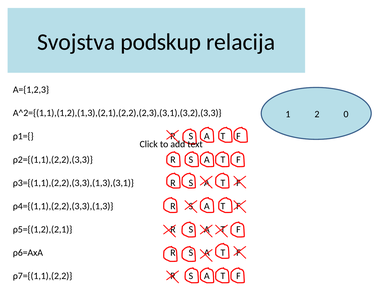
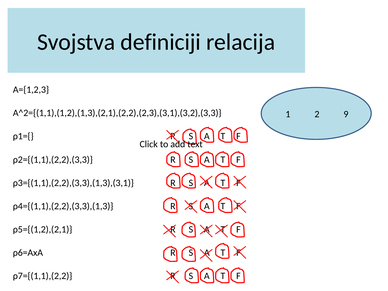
podskup: podskup -> definiciji
0: 0 -> 9
